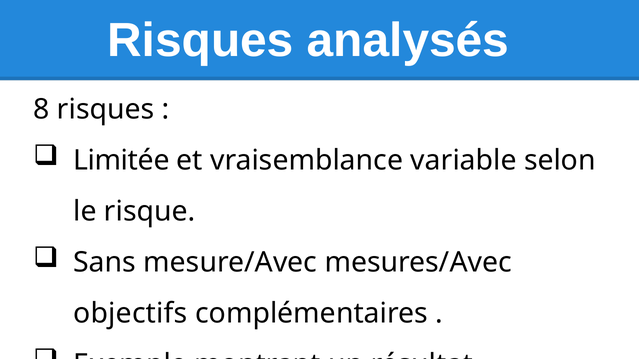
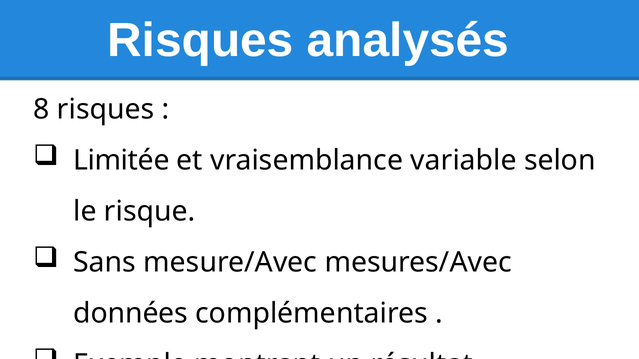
objectifs: objectifs -> données
